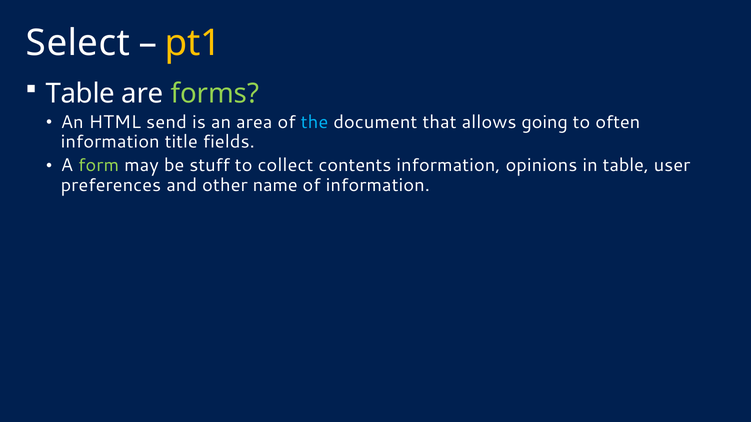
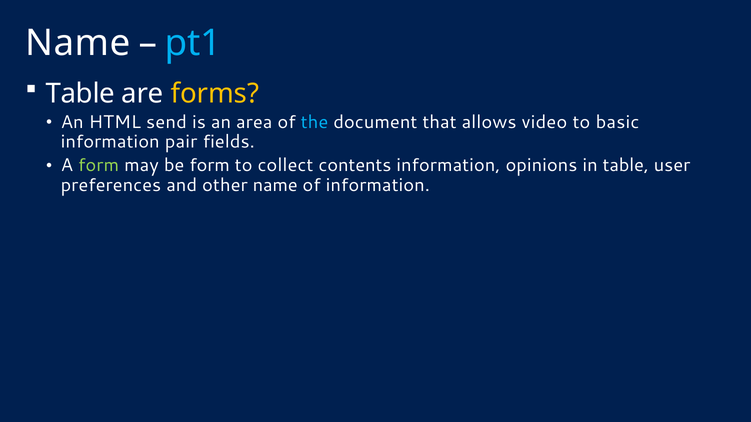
Select at (78, 43): Select -> Name
pt1 colour: yellow -> light blue
forms colour: light green -> yellow
going: going -> video
often: often -> basic
title: title -> pair
be stuff: stuff -> form
